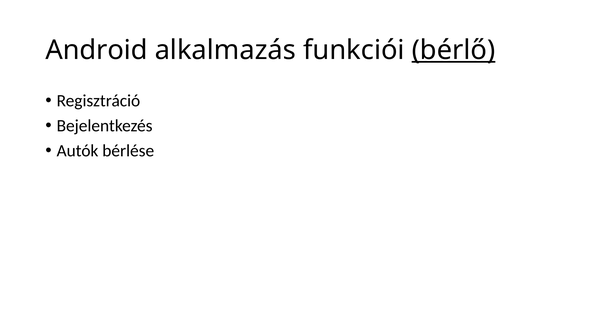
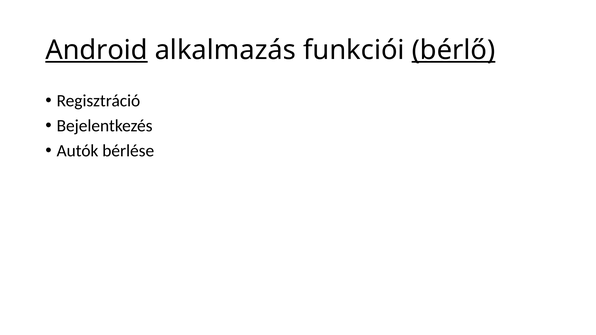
Android underline: none -> present
